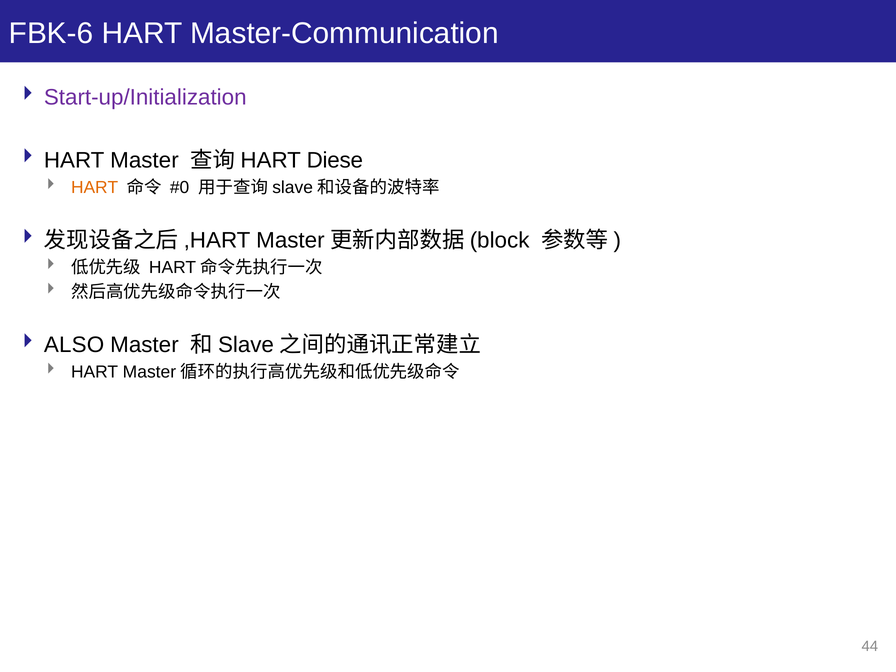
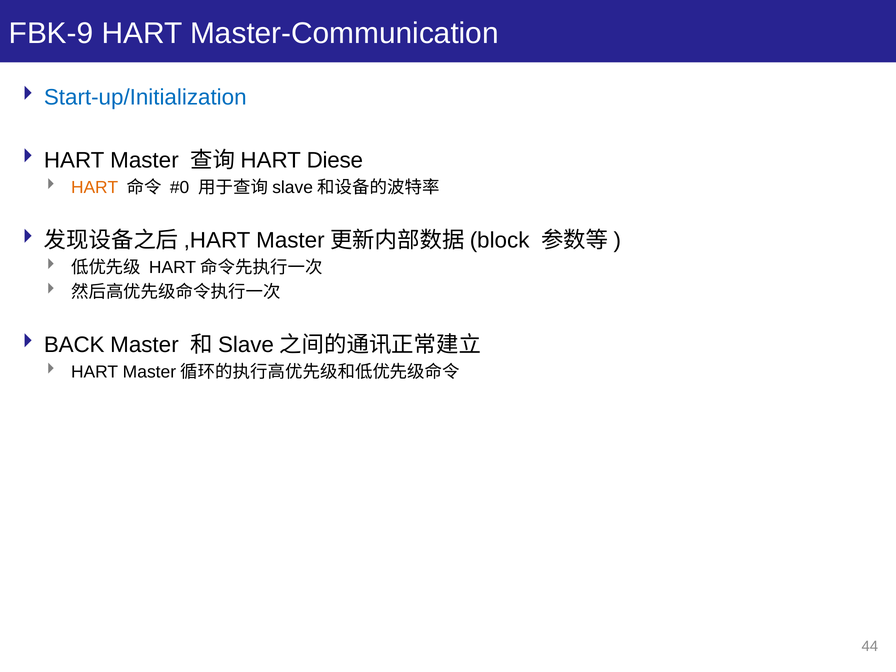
FBK-6: FBK-6 -> FBK-9
Start-up/Initialization colour: purple -> blue
ALSO: ALSO -> BACK
